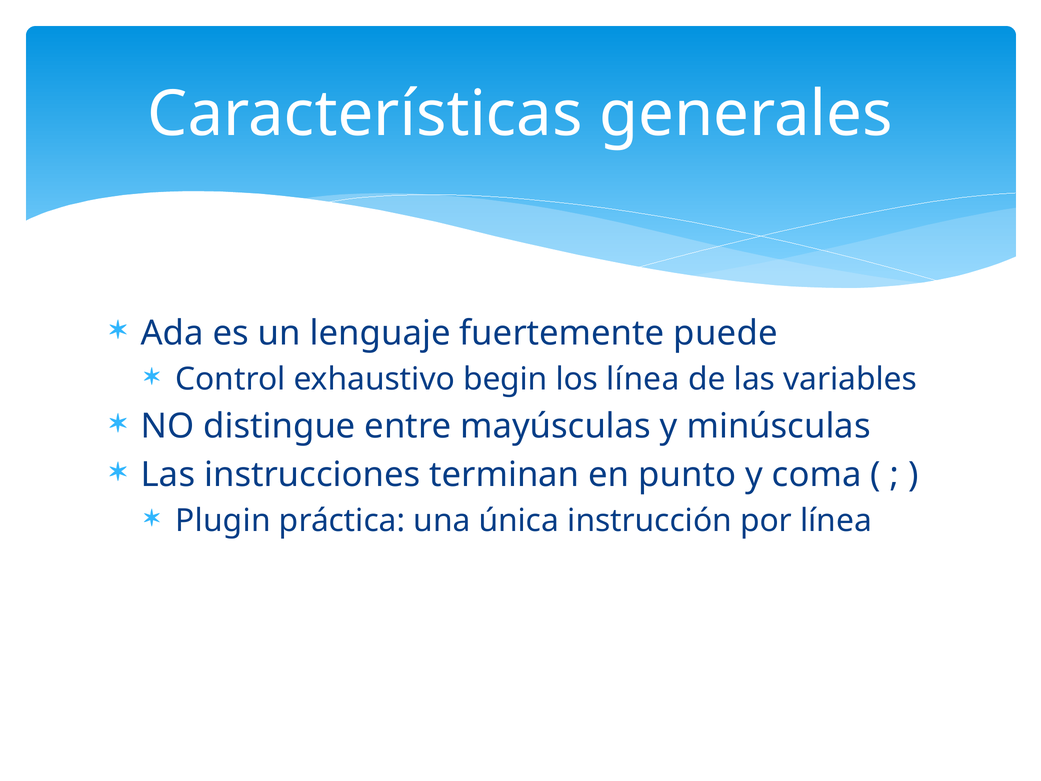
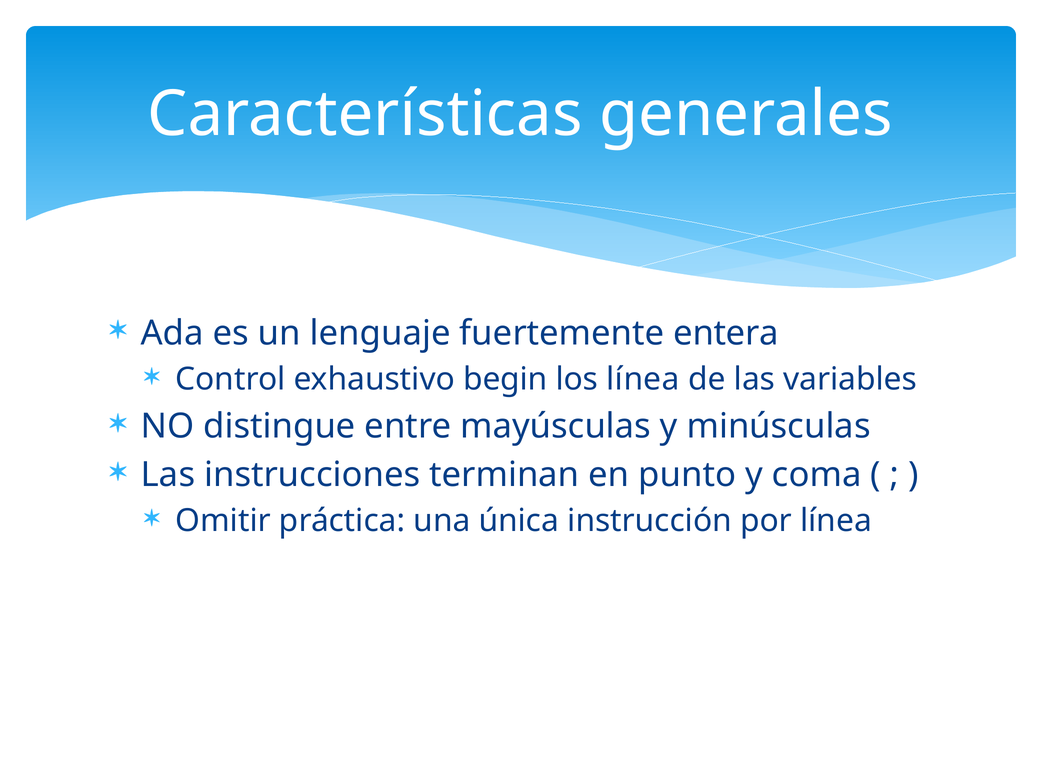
puede: puede -> entera
Plugin: Plugin -> Omitir
